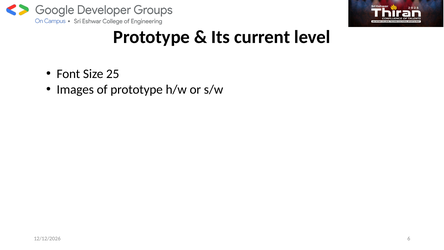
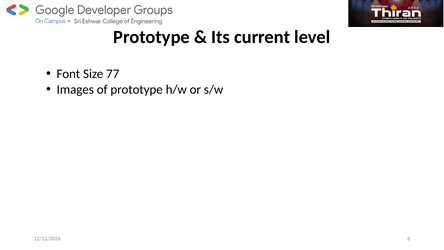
25: 25 -> 77
